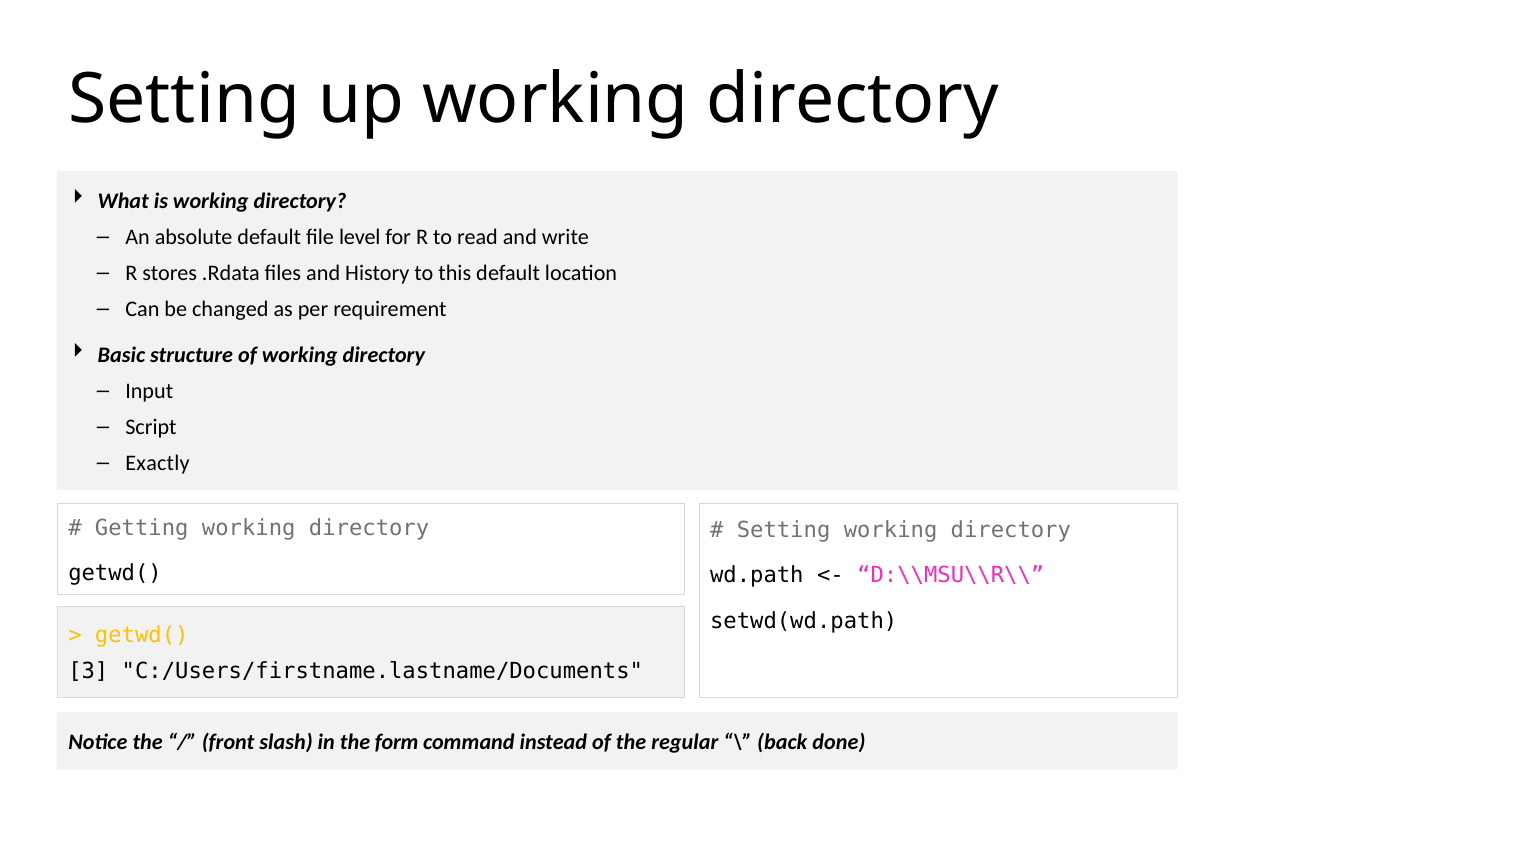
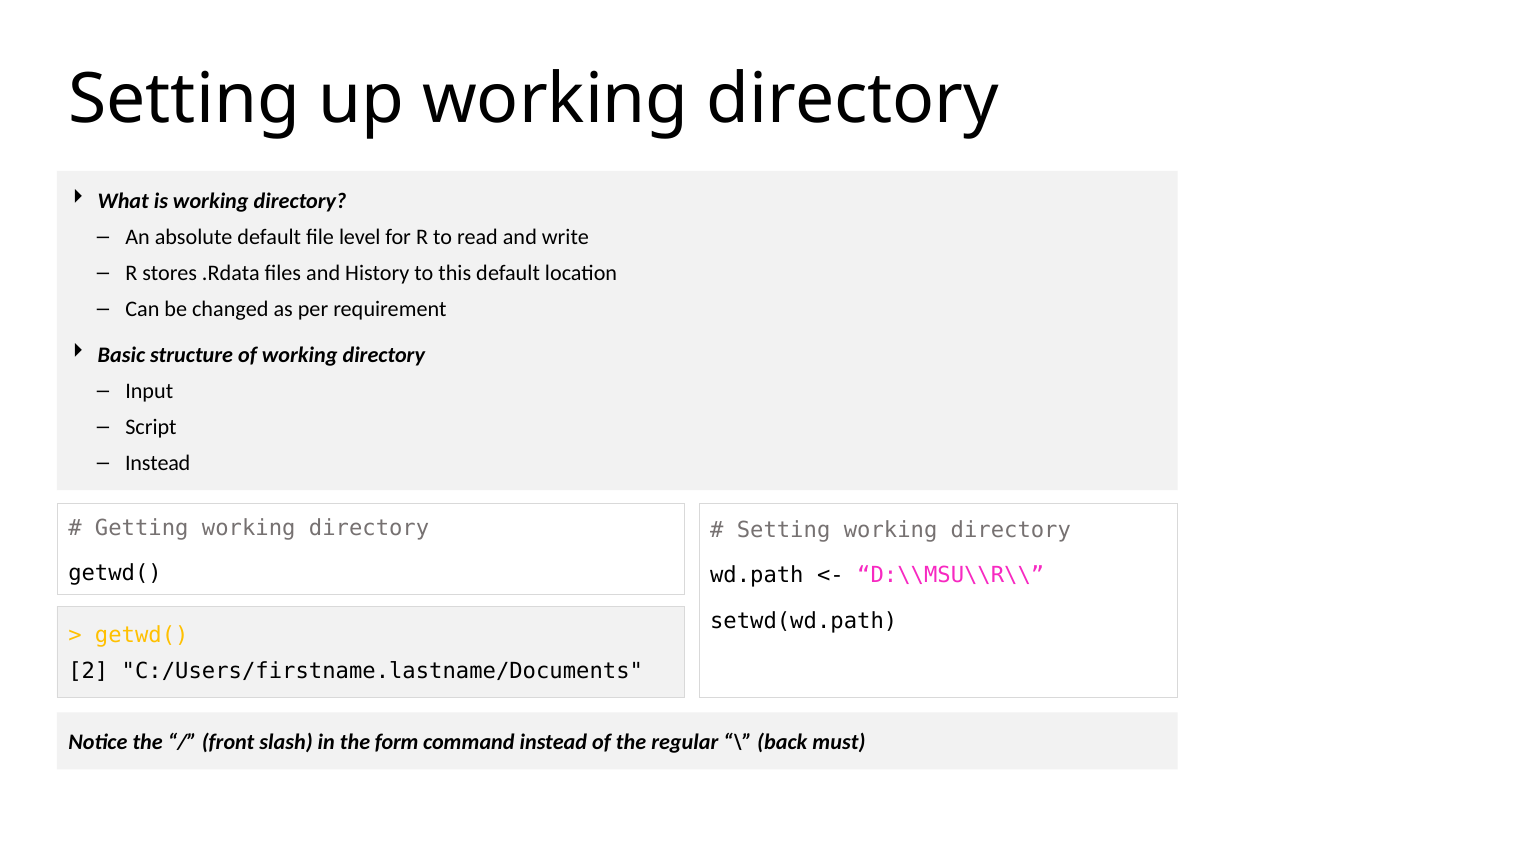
Exactly at (158, 463): Exactly -> Instead
3: 3 -> 2
done: done -> must
